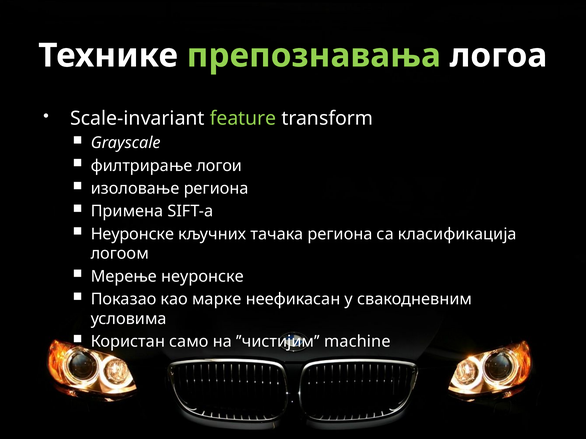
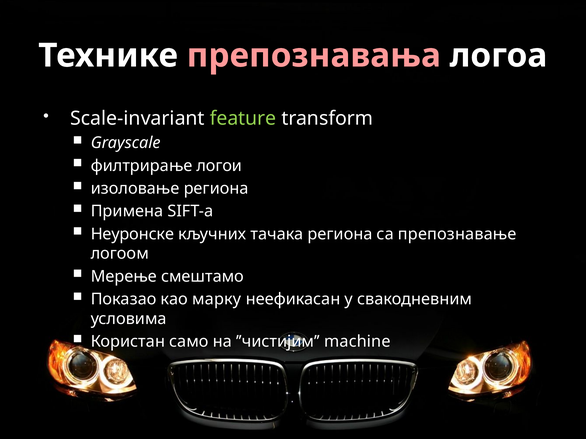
препознавања colour: light green -> pink
класификација: класификација -> препознавање
Мерење неуронске: неуронске -> смештамо
марке: марке -> марку
